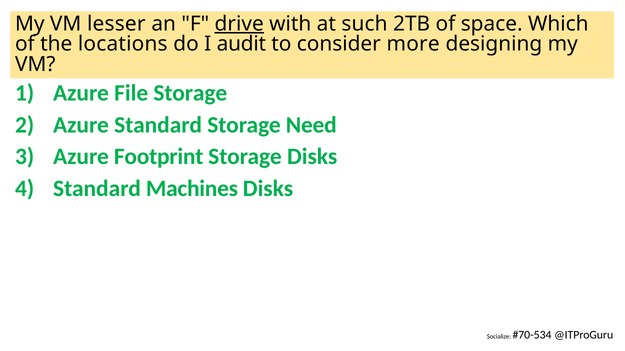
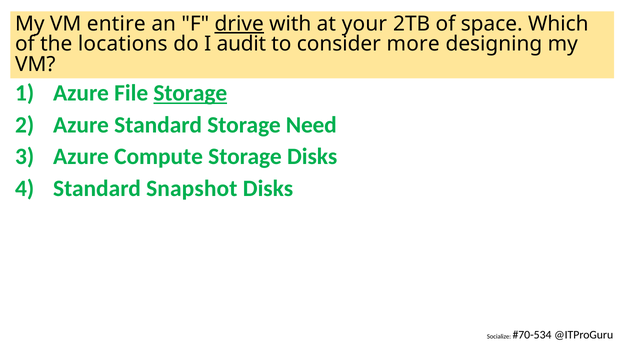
lesser: lesser -> entire
such: such -> your
Storage at (190, 93) underline: none -> present
Footprint: Footprint -> Compute
Machines: Machines -> Snapshot
